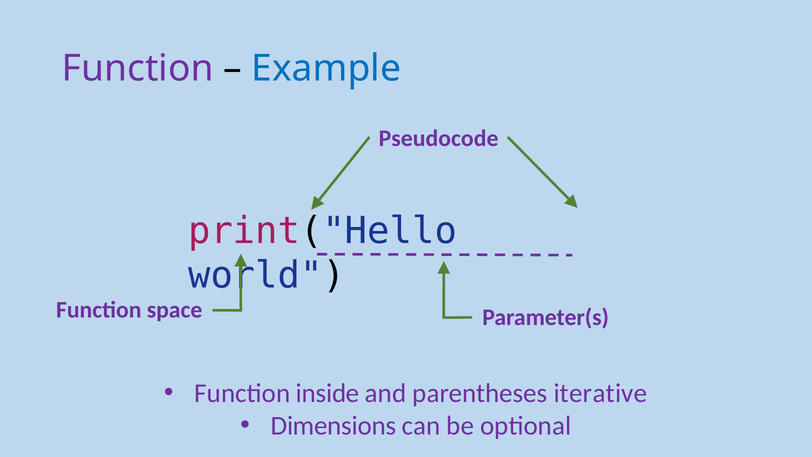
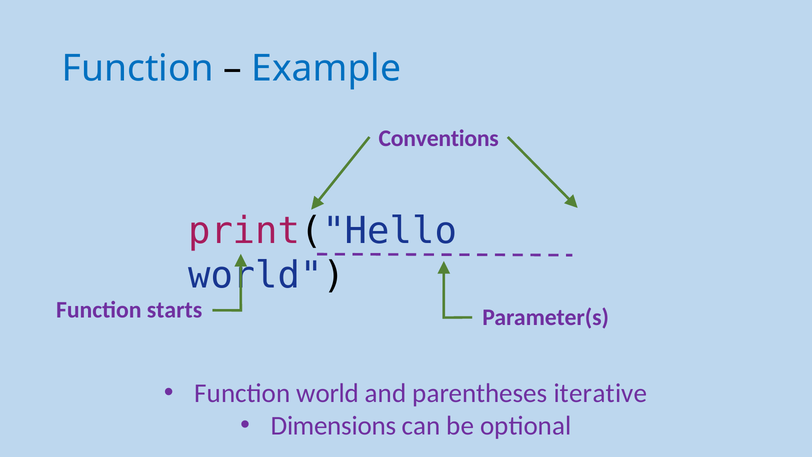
Function at (138, 68) colour: purple -> blue
Pseudocode: Pseudocode -> Conventions
space: space -> starts
Function inside: inside -> world
